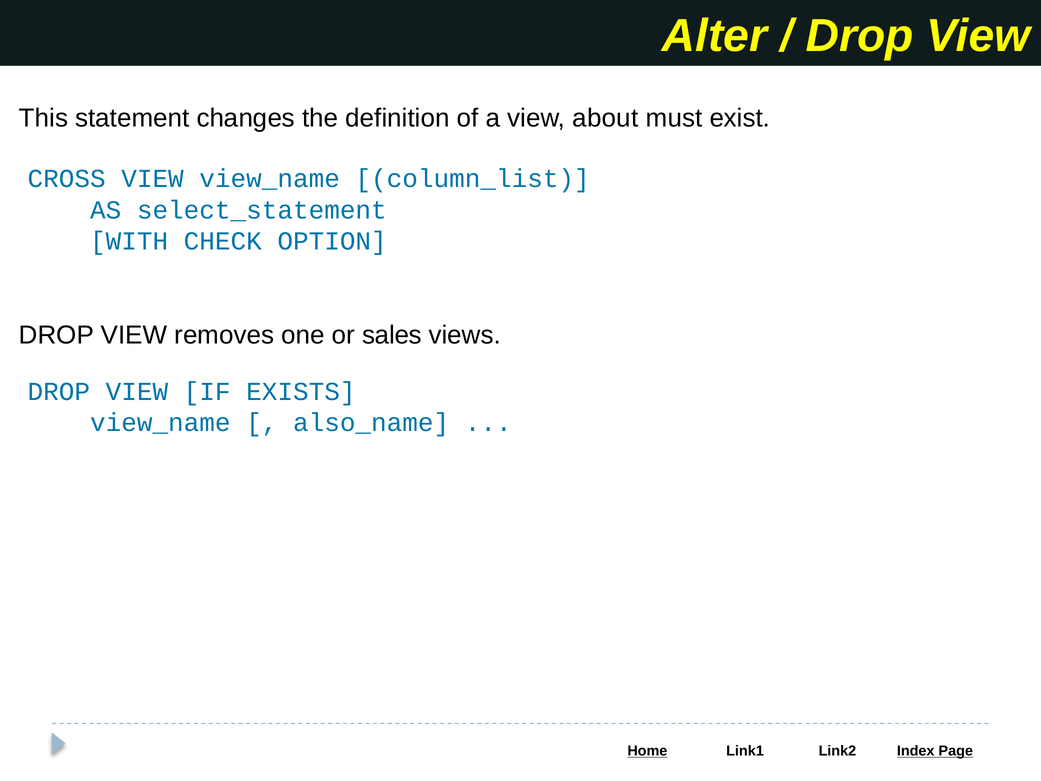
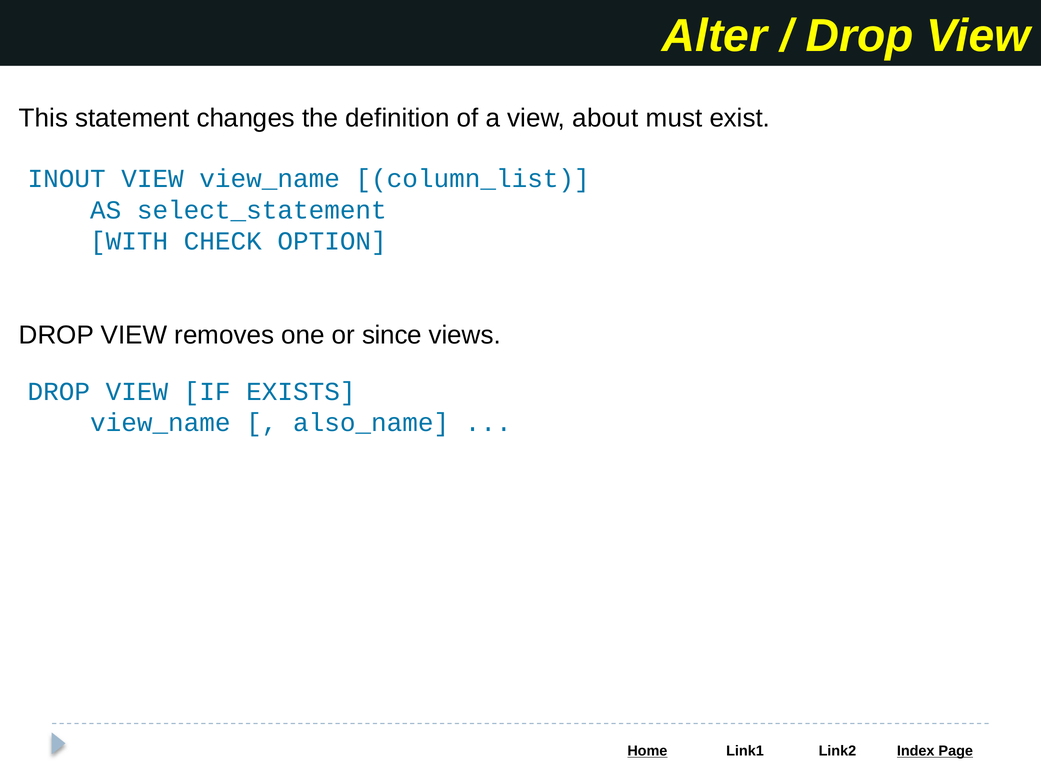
CROSS: CROSS -> INOUT
sales: sales -> since
